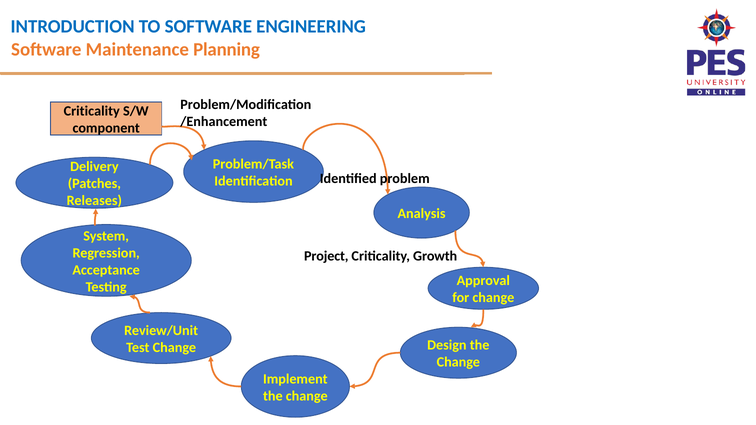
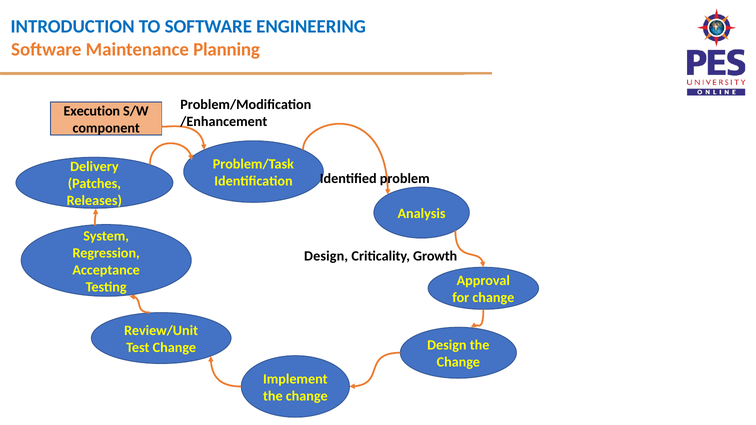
Criticality at (92, 111): Criticality -> Execution
Project at (326, 256): Project -> Design
